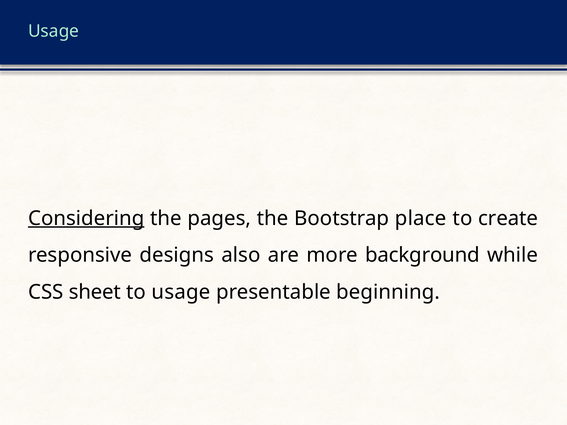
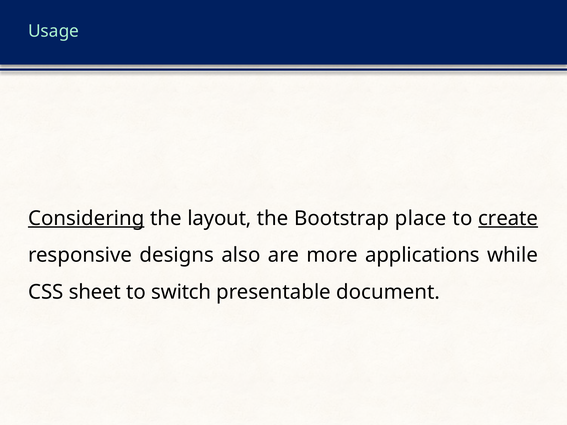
pages: pages -> layout
create underline: none -> present
background: background -> applications
to usage: usage -> switch
beginning: beginning -> document
